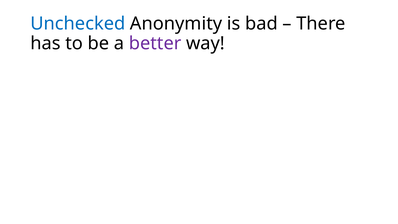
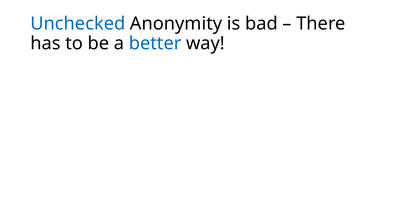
better colour: purple -> blue
